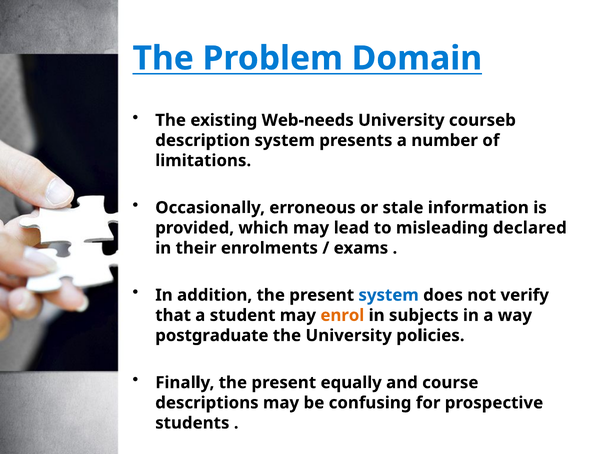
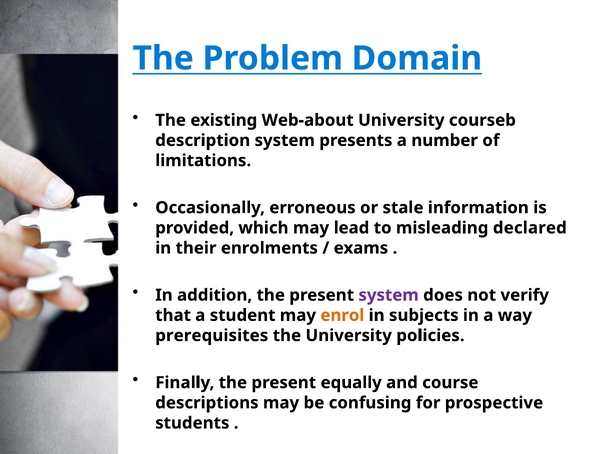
Web-needs: Web-needs -> Web-about
system at (389, 295) colour: blue -> purple
postgraduate: postgraduate -> prerequisites
